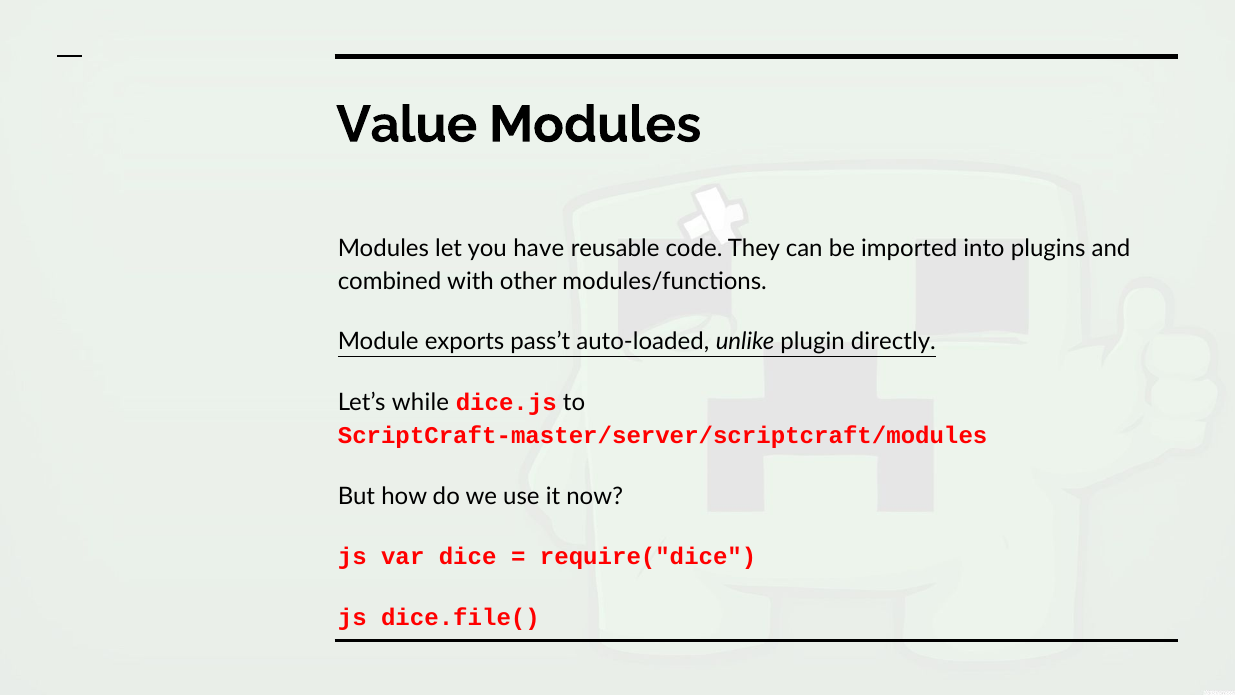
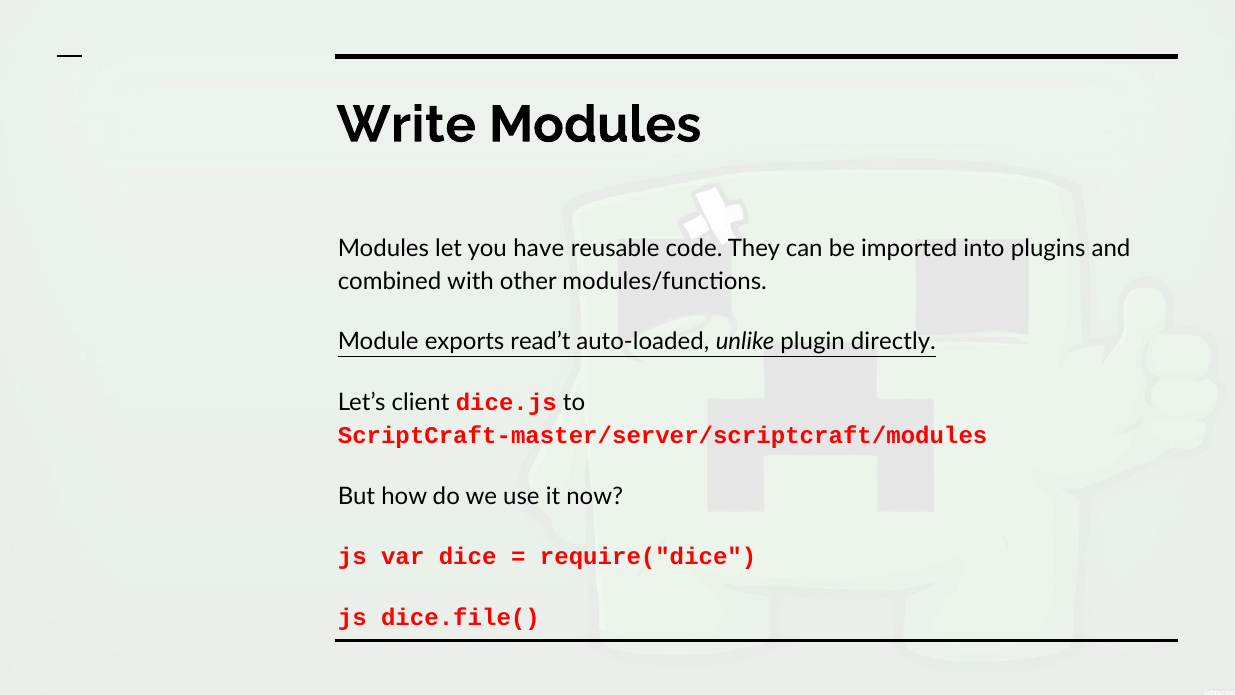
Value: Value -> Write
pass’t: pass’t -> read’t
while: while -> client
